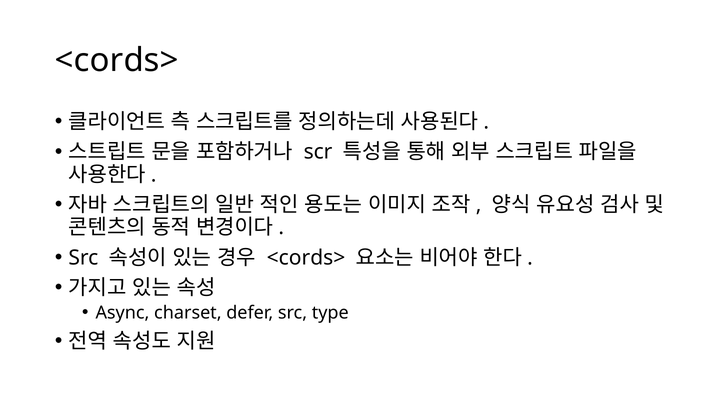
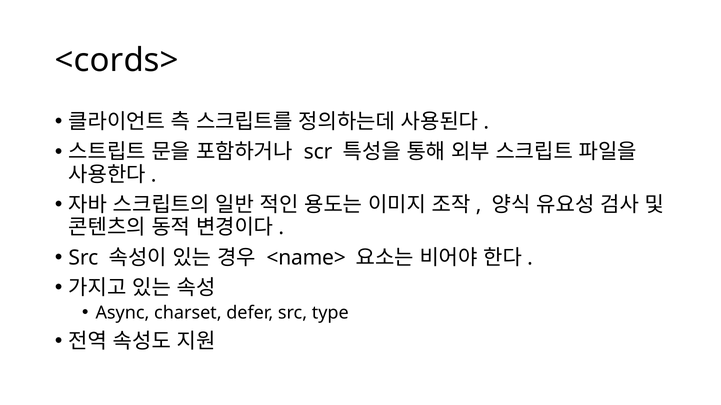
<cords> at (306, 258): <cords> -> <name>
